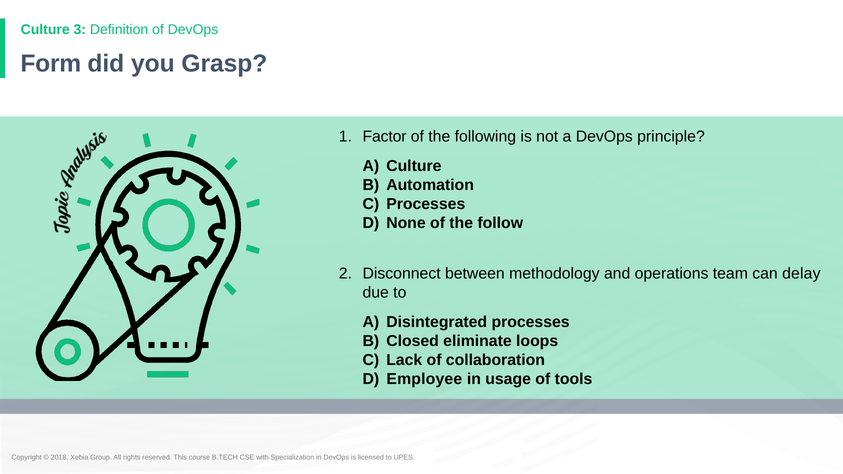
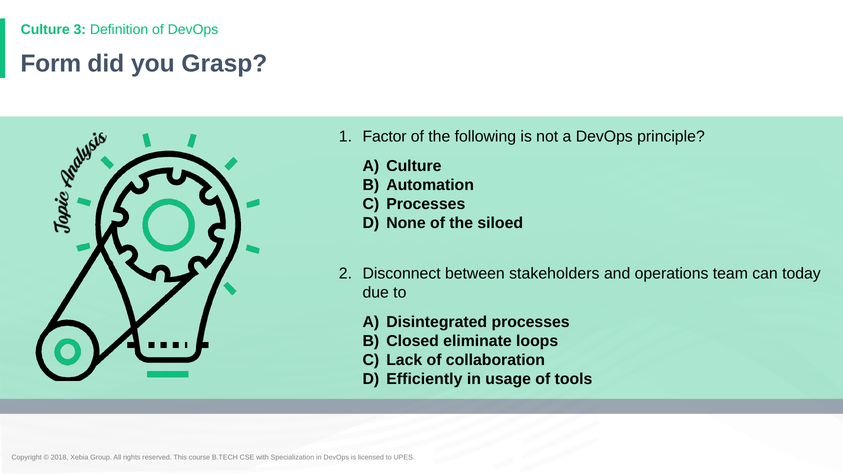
follow: follow -> siloed
methodology: methodology -> stakeholders
delay: delay -> today
Employee: Employee -> Efficiently
